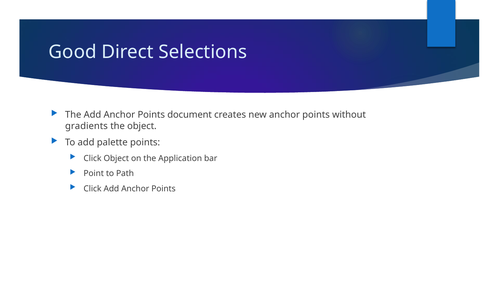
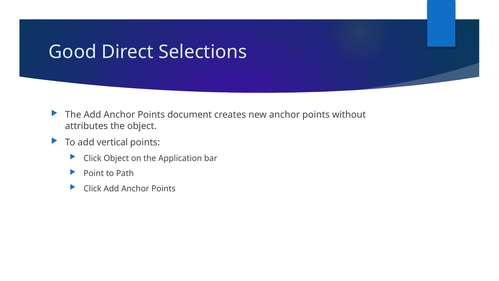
gradients: gradients -> attributes
palette: palette -> vertical
